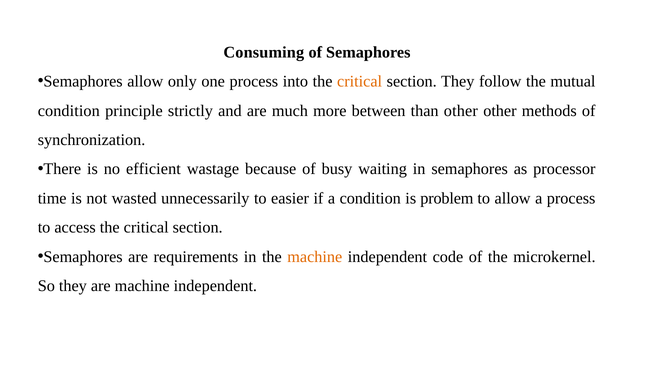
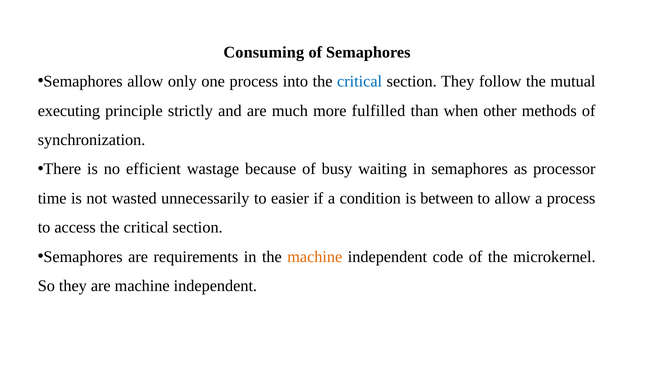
critical at (360, 82) colour: orange -> blue
condition at (69, 111): condition -> executing
between: between -> fulfilled
than other: other -> when
problem: problem -> between
